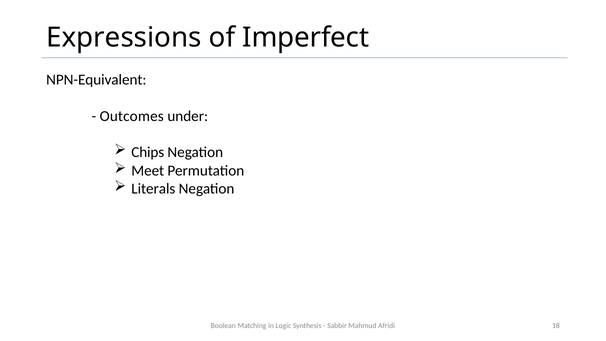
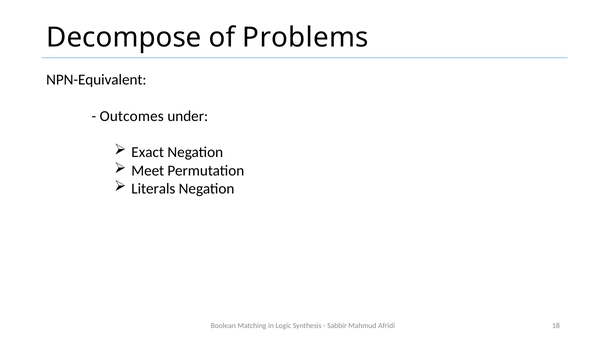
Expressions: Expressions -> Decompose
Imperfect: Imperfect -> Problems
Chips: Chips -> Exact
